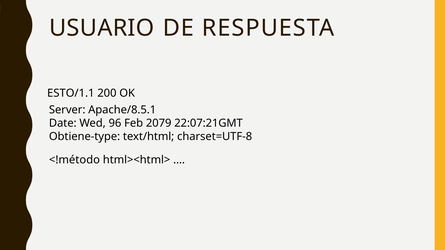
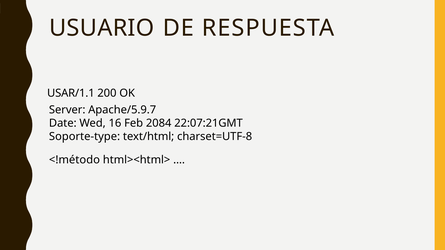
ESTO/1.1: ESTO/1.1 -> USAR/1.1
Apache/8.5.1: Apache/8.5.1 -> Apache/5.9.7
96: 96 -> 16
2079: 2079 -> 2084
Obtiene-type: Obtiene-type -> Soporte-type
